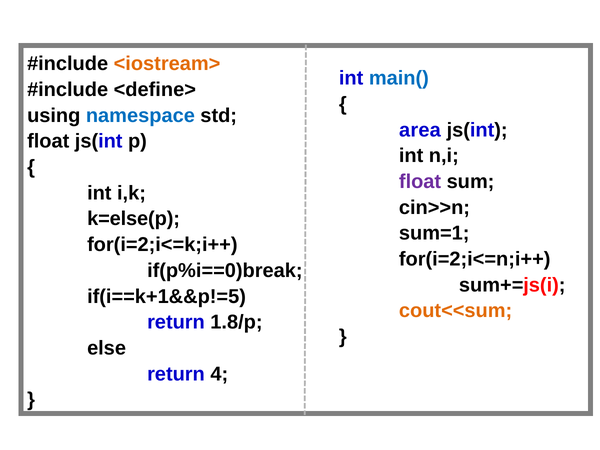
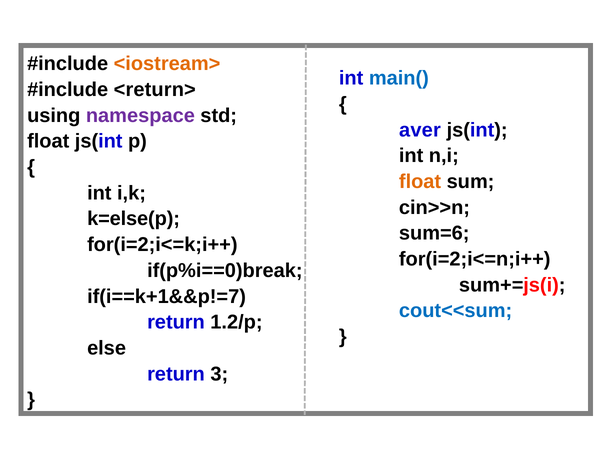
<define>: <define> -> <return>
namespace colour: blue -> purple
area: area -> aver
float at (420, 182) colour: purple -> orange
sum=1: sum=1 -> sum=6
if(i==k+1&&p!=5: if(i==k+1&&p!=5 -> if(i==k+1&&p!=7
cout<<sum colour: orange -> blue
1.8/p: 1.8/p -> 1.2/p
4: 4 -> 3
